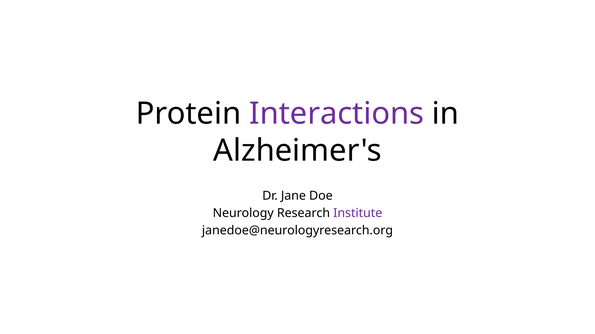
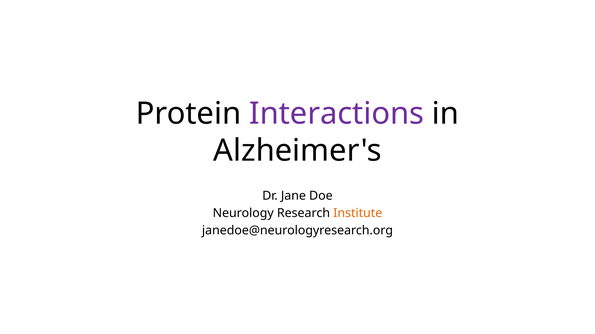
Institute colour: purple -> orange
